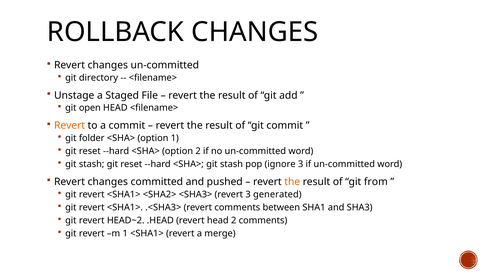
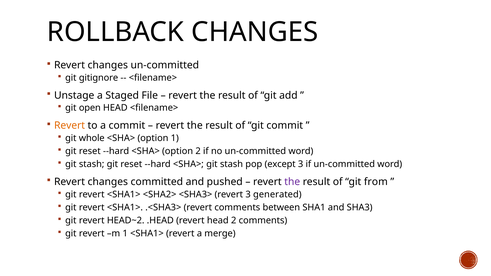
directory: directory -> gitignore
folder: folder -> whole
ignore: ignore -> except
the at (292, 182) colour: orange -> purple
